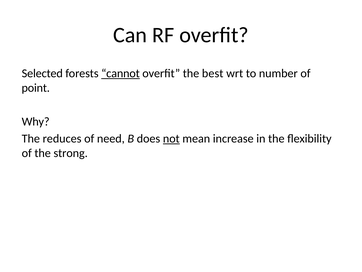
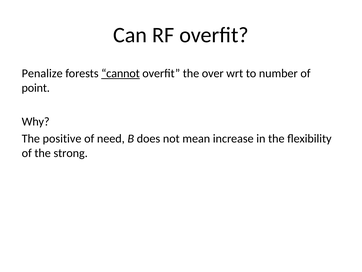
Selected: Selected -> Penalize
best: best -> over
reduces: reduces -> positive
not underline: present -> none
